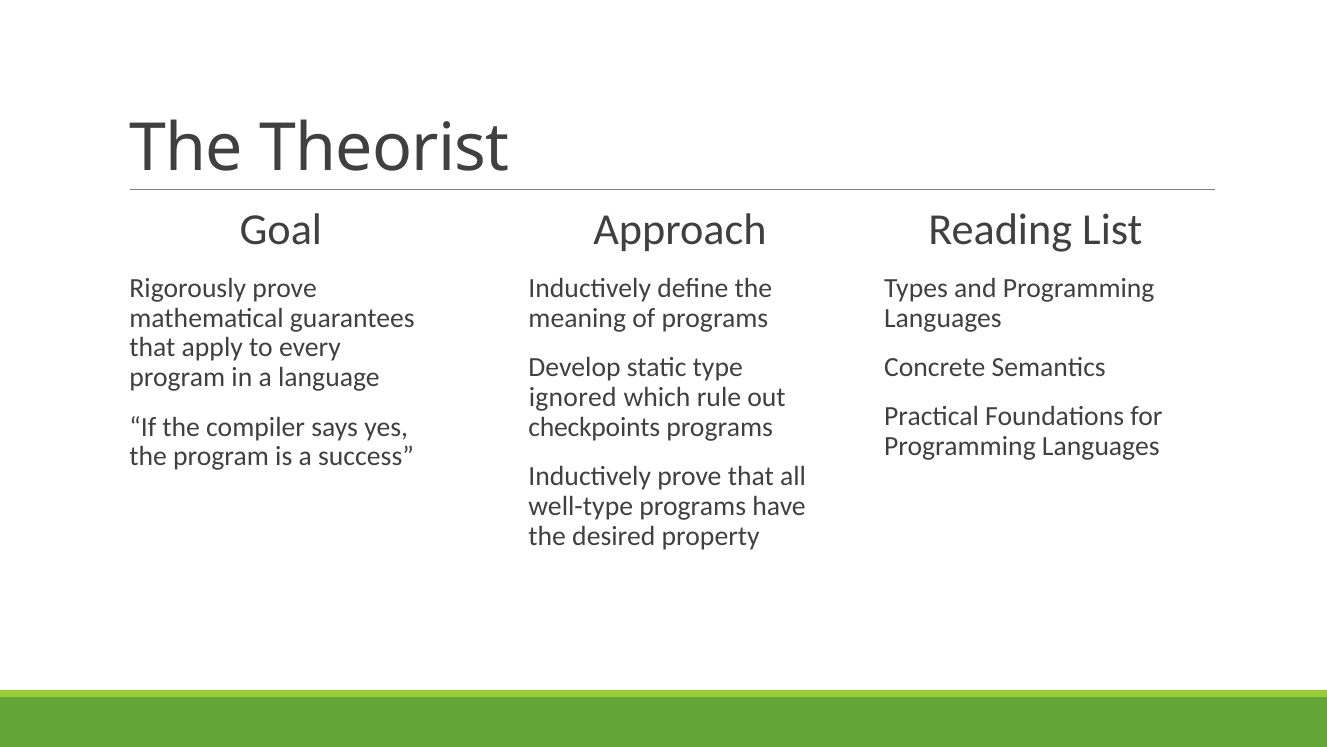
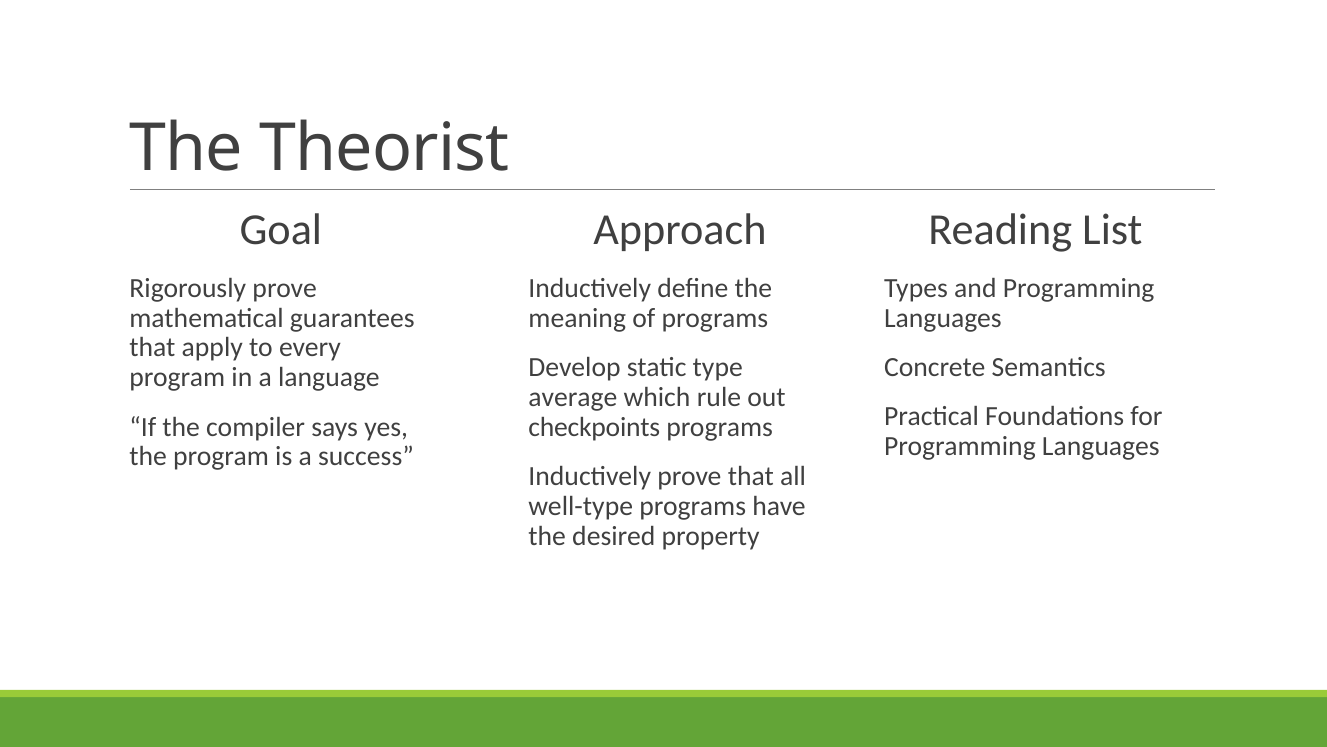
ignored: ignored -> average
